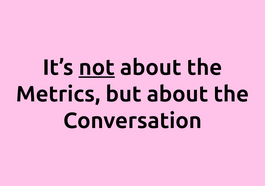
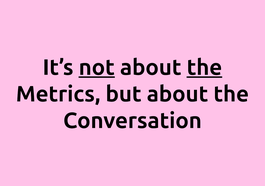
the at (204, 68) underline: none -> present
